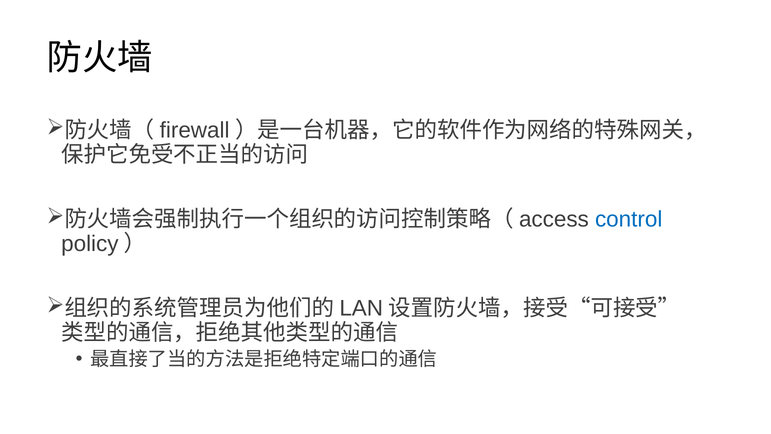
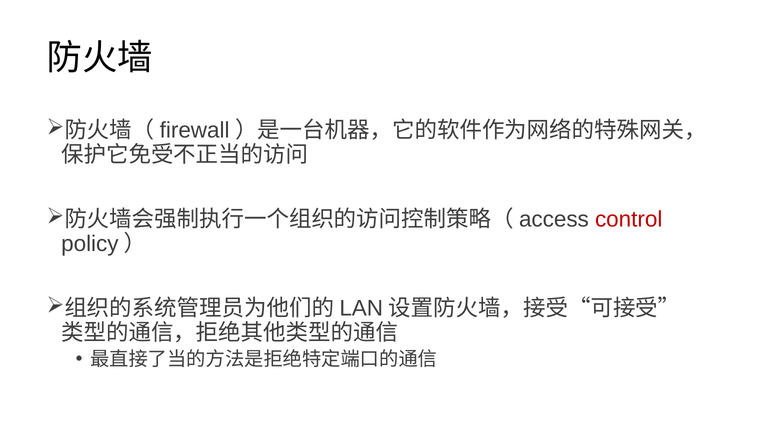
control colour: blue -> red
